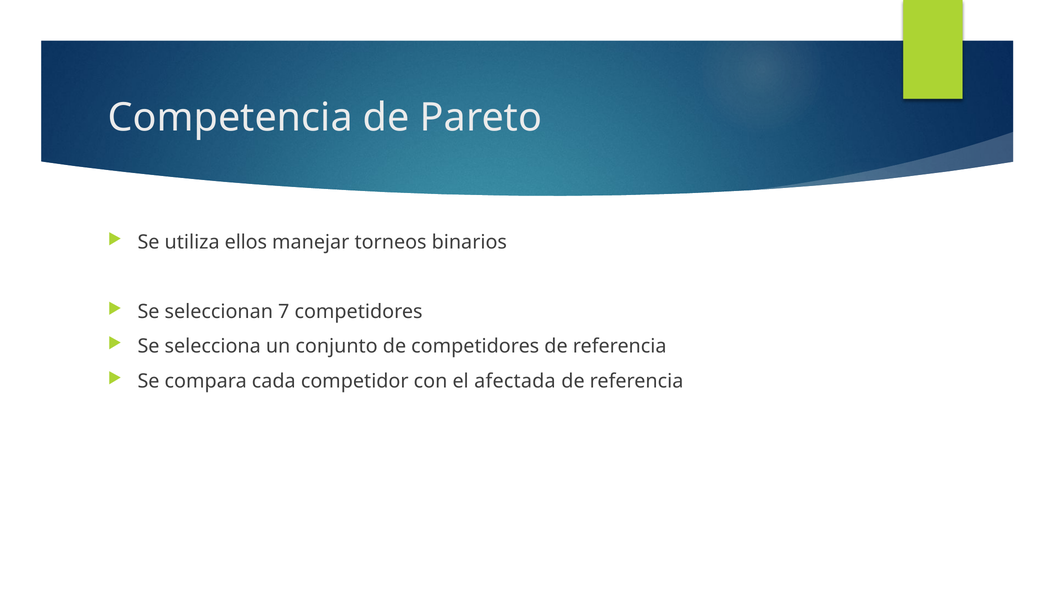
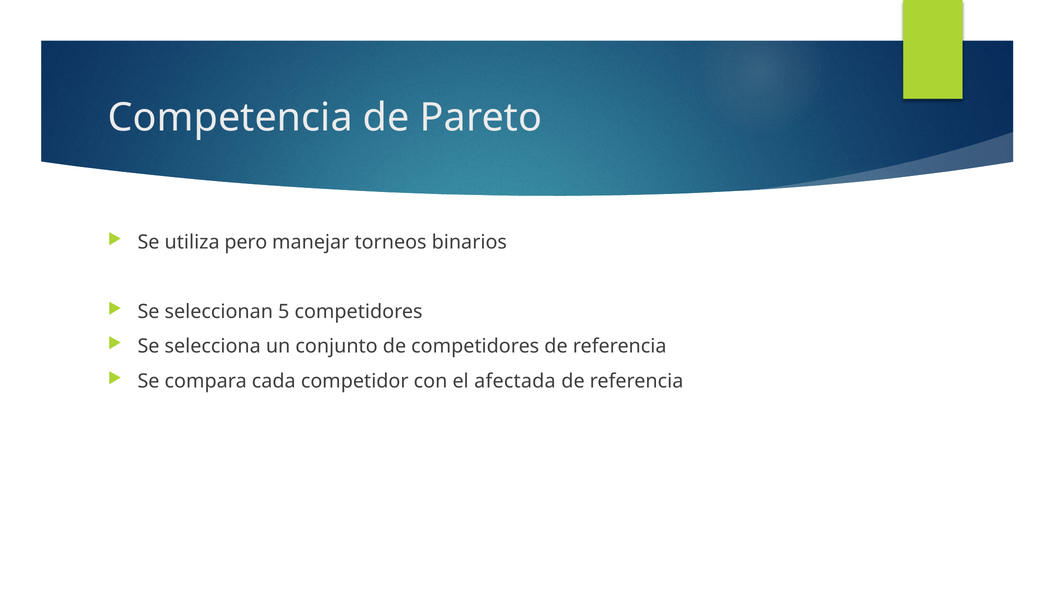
ellos: ellos -> pero
7: 7 -> 5
